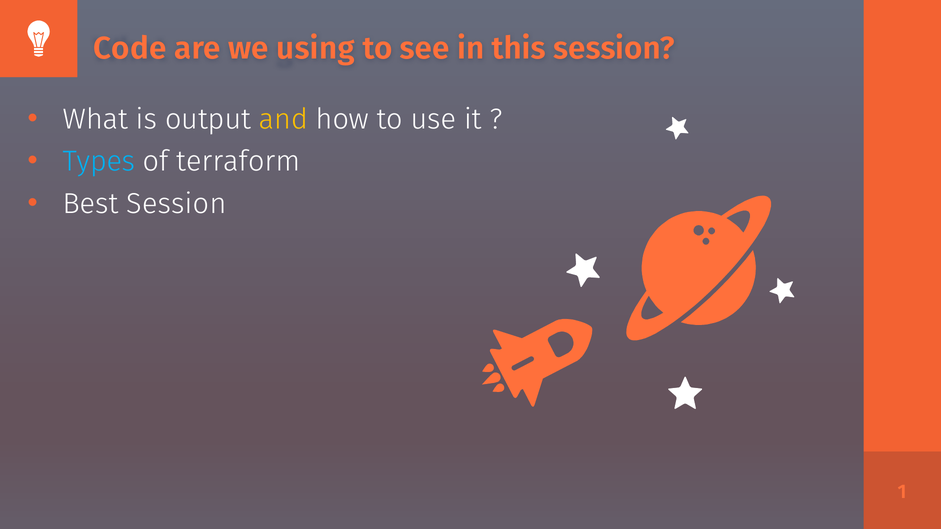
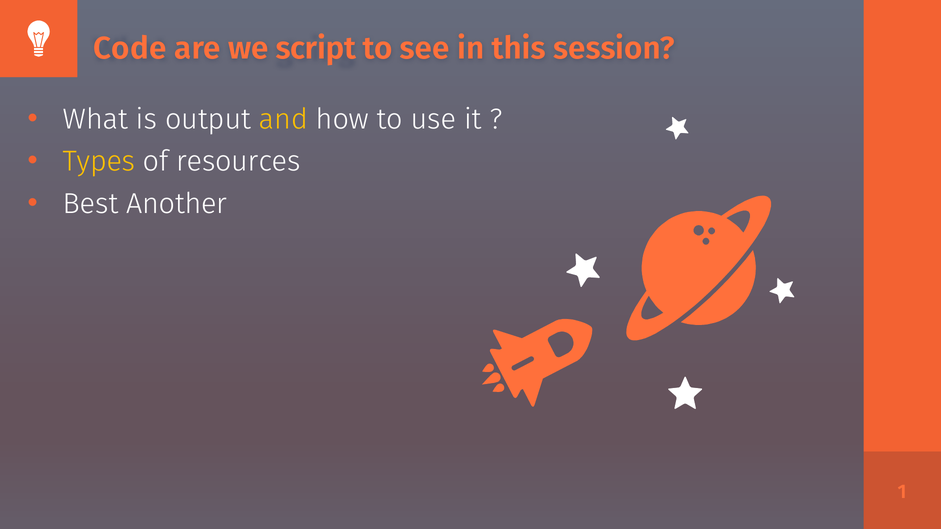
using: using -> script
Types colour: light blue -> yellow
terraform: terraform -> resources
Best Session: Session -> Another
